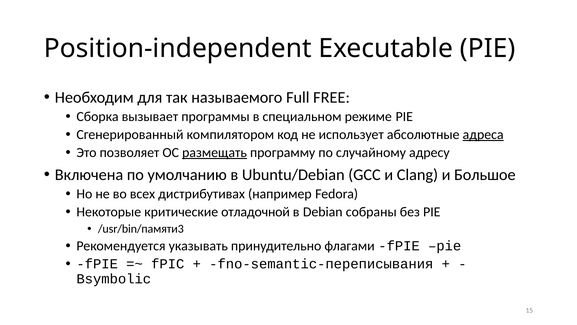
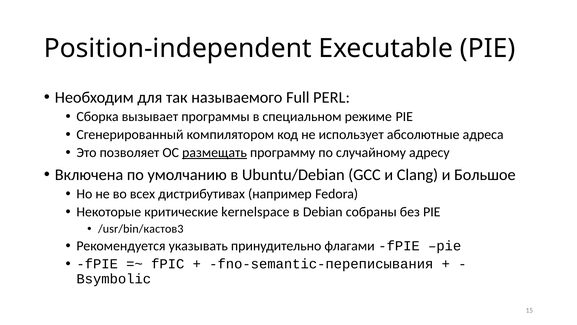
FREE: FREE -> PERL
адреса underline: present -> none
отладочной: отладочной -> kernelspace
/usr/bin/памяти3: /usr/bin/памяти3 -> /usr/bin/кастов3
